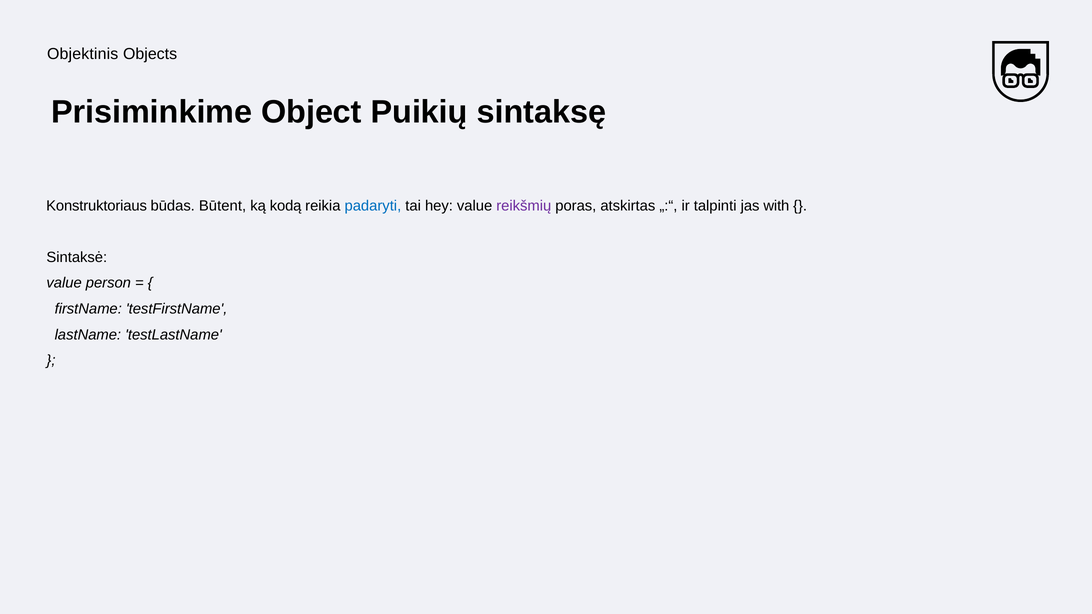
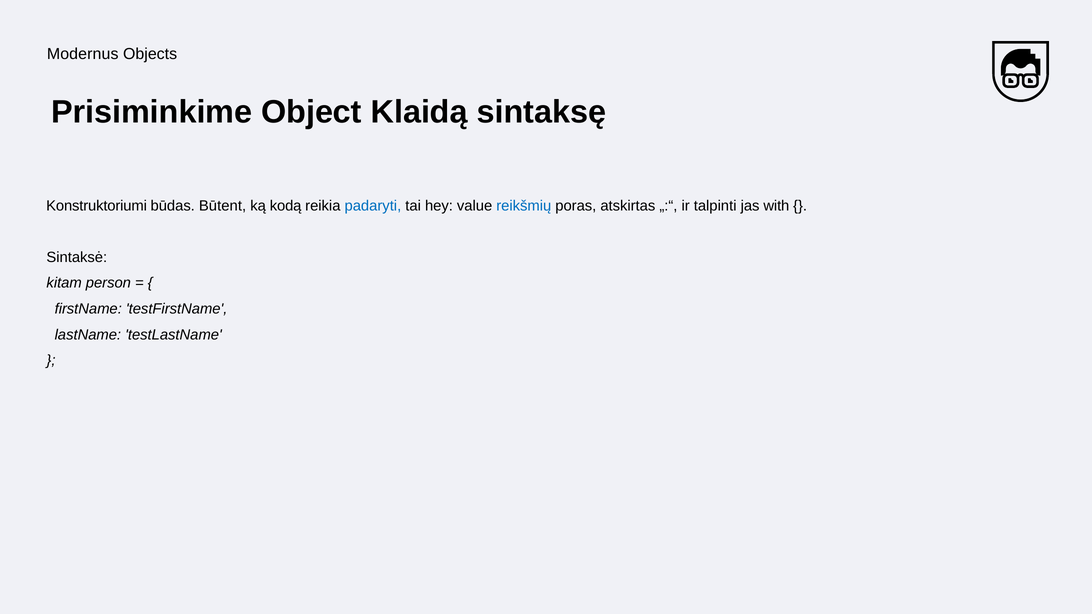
Objektinis: Objektinis -> Modernus
Puikių: Puikių -> Klaidą
Konstruktoriaus: Konstruktoriaus -> Konstruktoriumi
reikšmių colour: purple -> blue
value at (64, 283): value -> kitam
